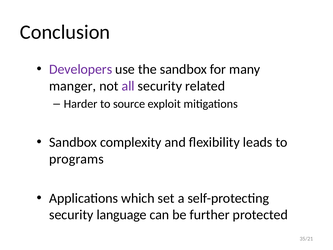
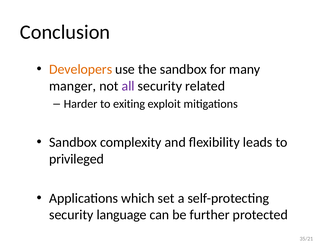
Developers colour: purple -> orange
source: source -> exiting
programs: programs -> privileged
